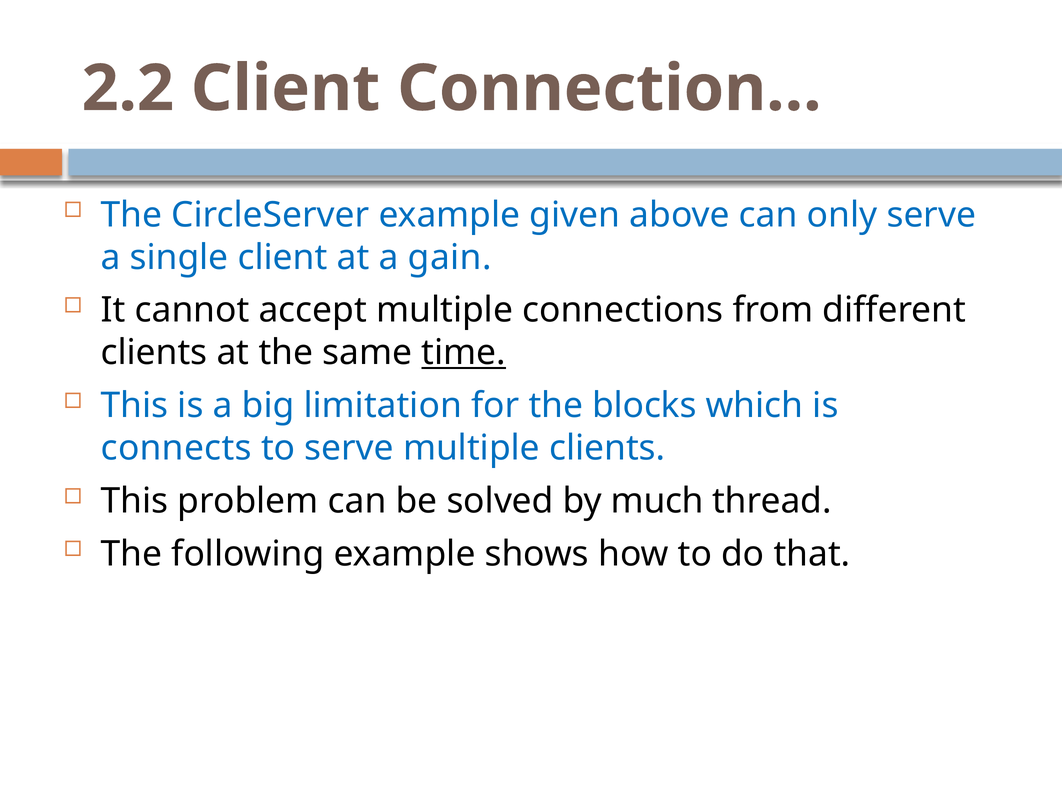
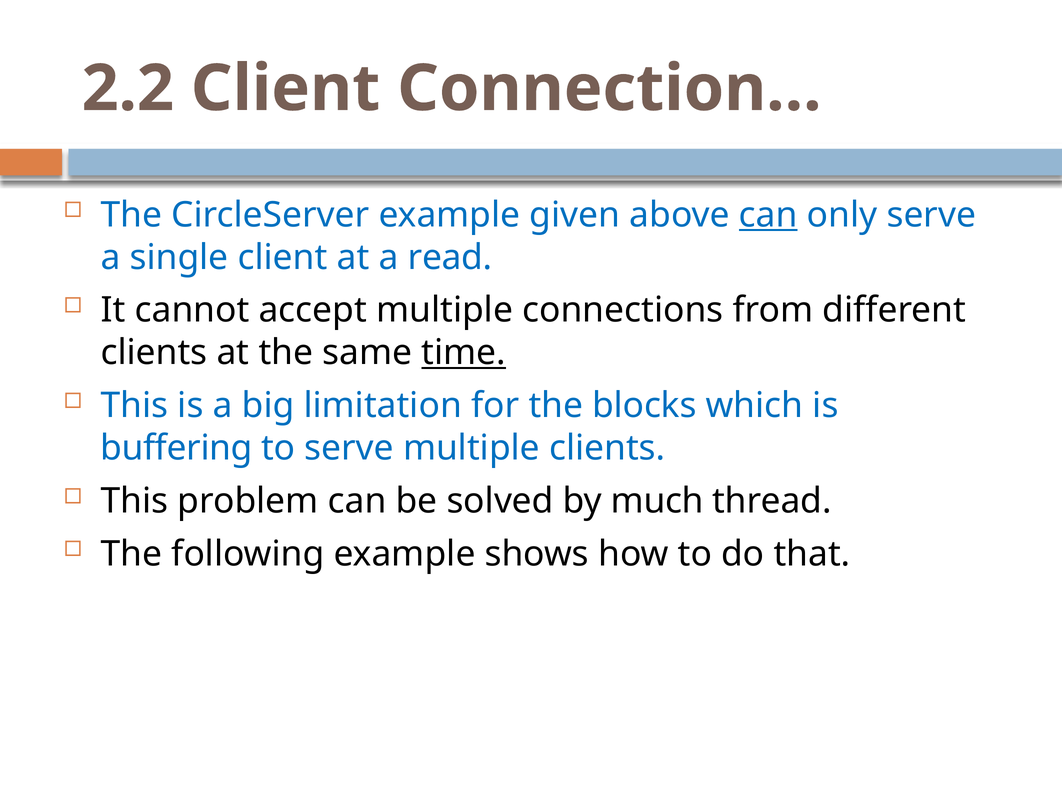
can at (768, 215) underline: none -> present
gain: gain -> read
connects: connects -> buffering
